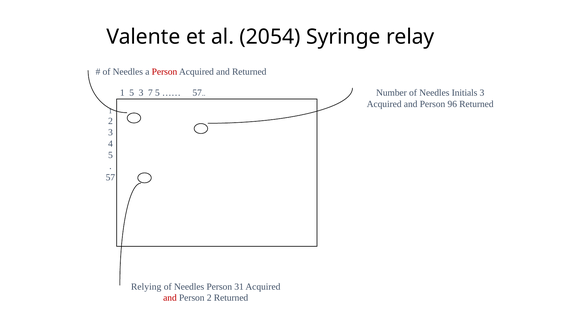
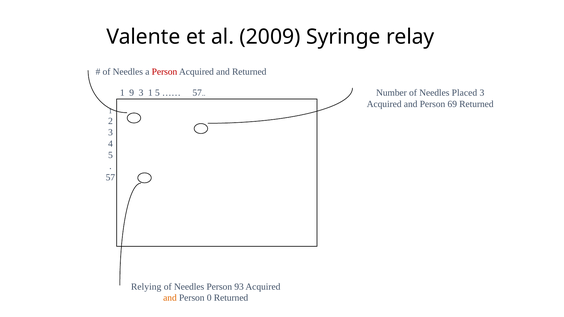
2054: 2054 -> 2009
Initials: Initials -> Placed
1 5: 5 -> 9
3 7: 7 -> 1
96: 96 -> 69
31: 31 -> 93
and at (170, 298) colour: red -> orange
Person 2: 2 -> 0
